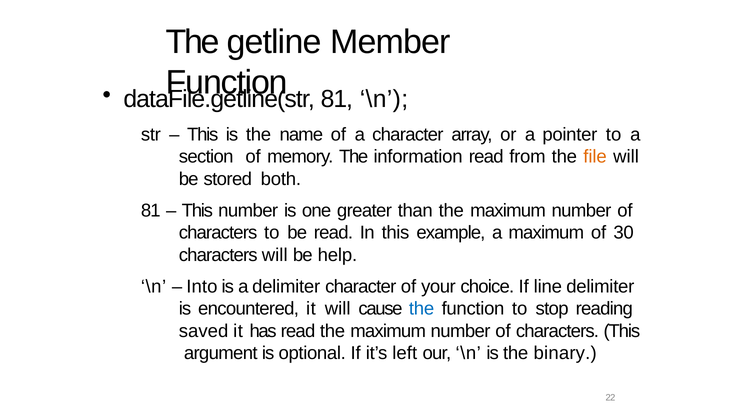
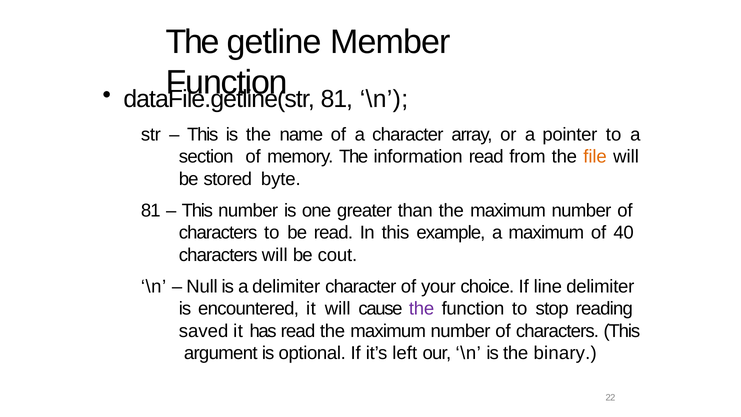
both: both -> byte
30: 30 -> 40
help: help -> cout
Into: Into -> Null
the at (422, 309) colour: blue -> purple
